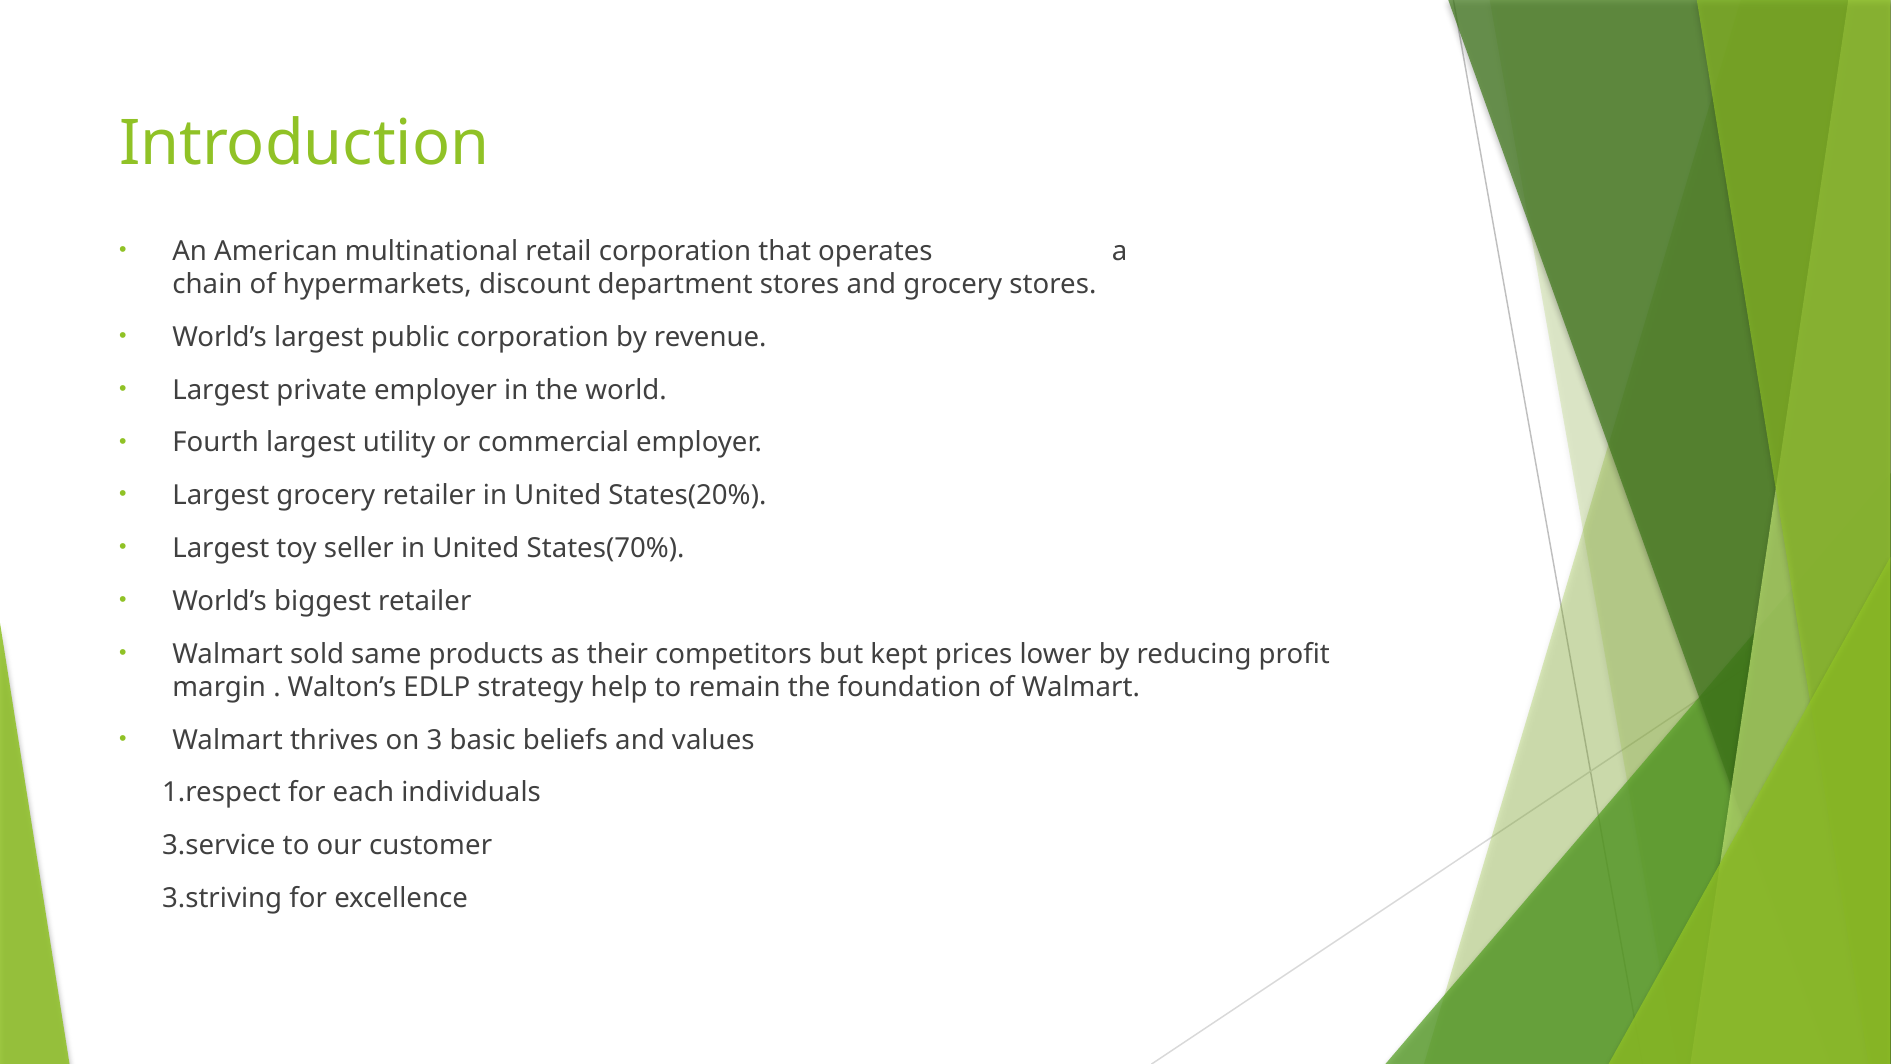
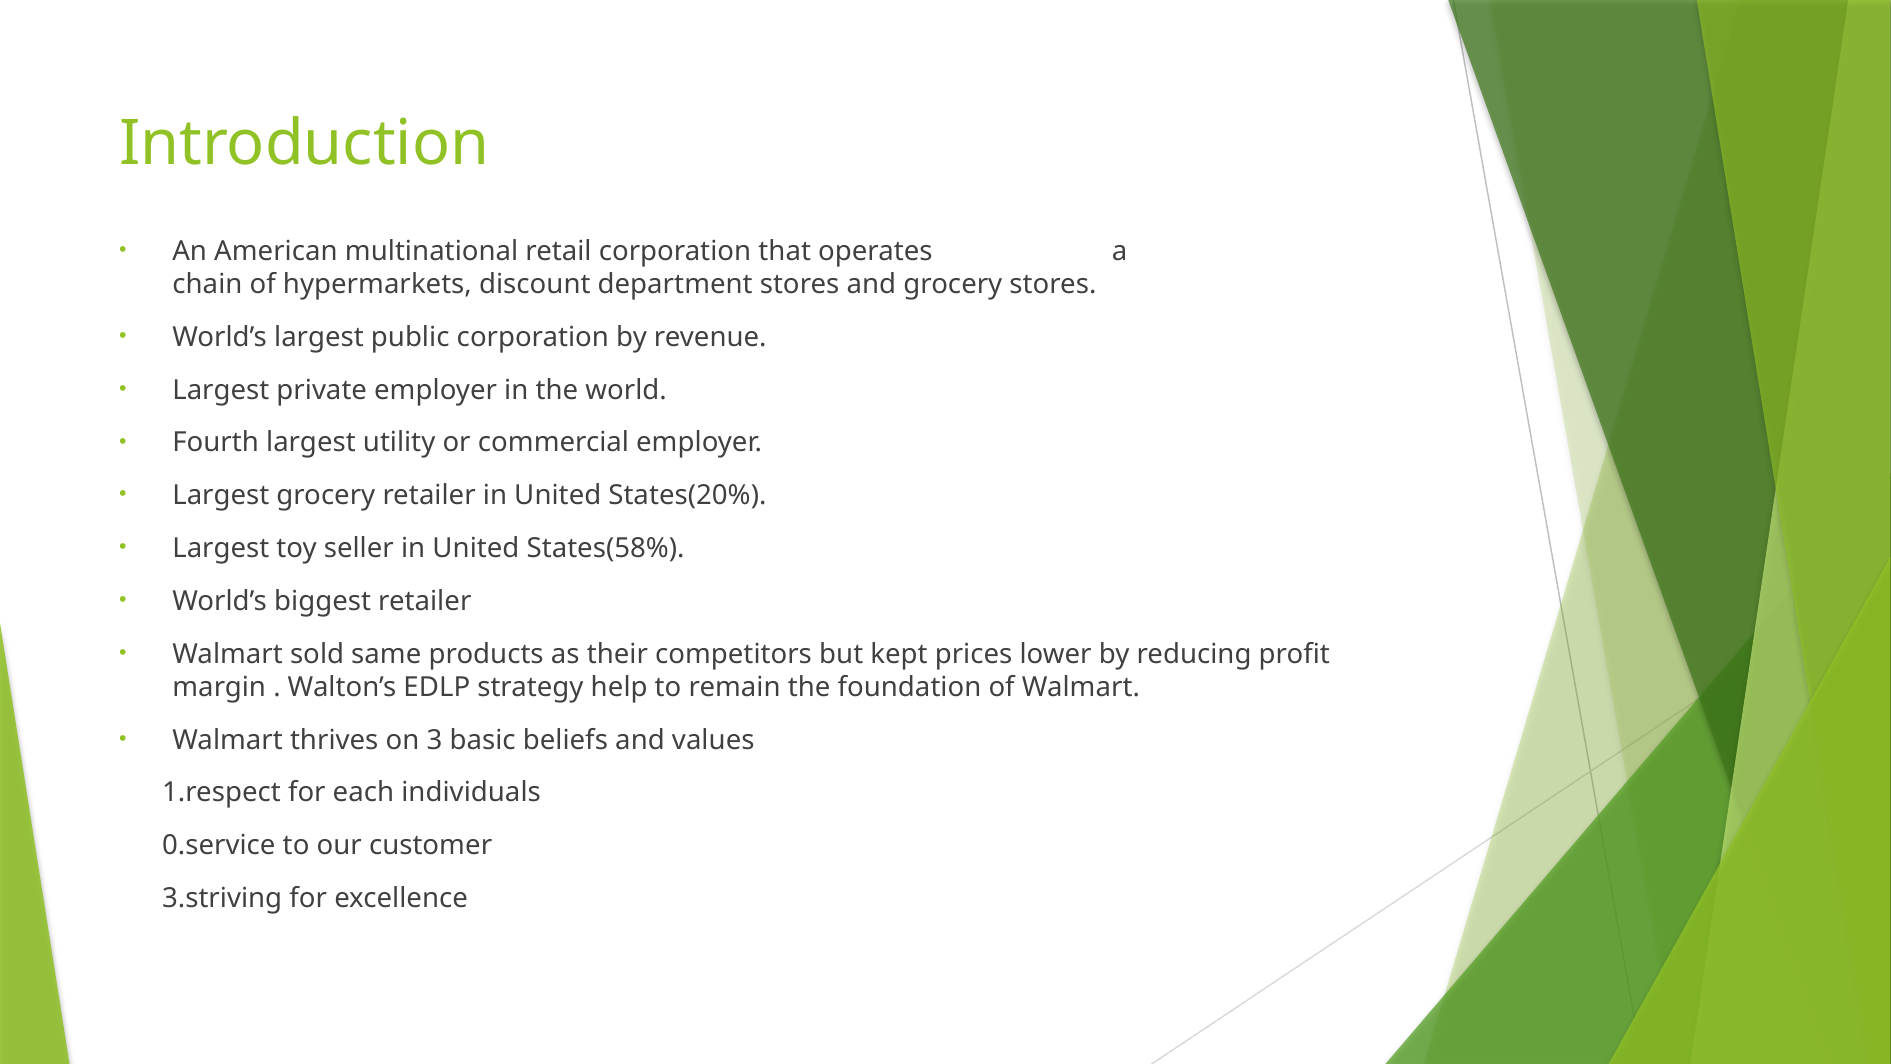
States(70%: States(70% -> States(58%
3.service: 3.service -> 0.service
